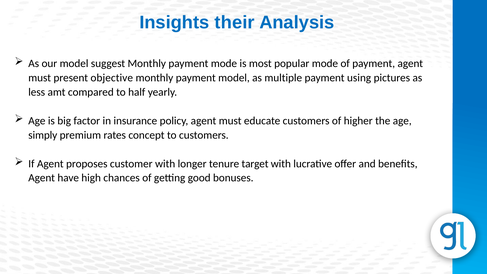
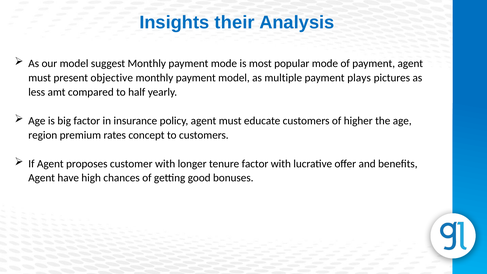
using: using -> plays
simply: simply -> region
tenure target: target -> factor
